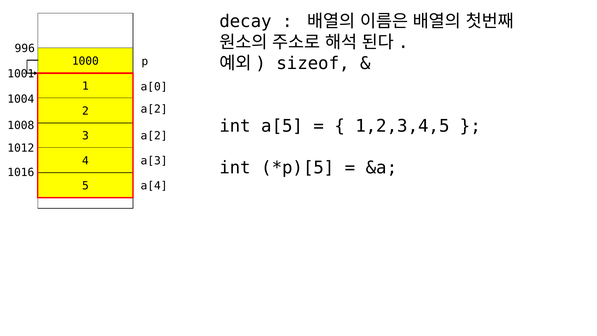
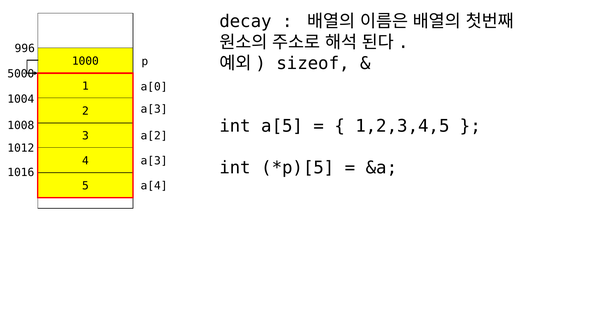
1001: 1001 -> 5000
a[2 at (154, 109): a[2 -> a[3
